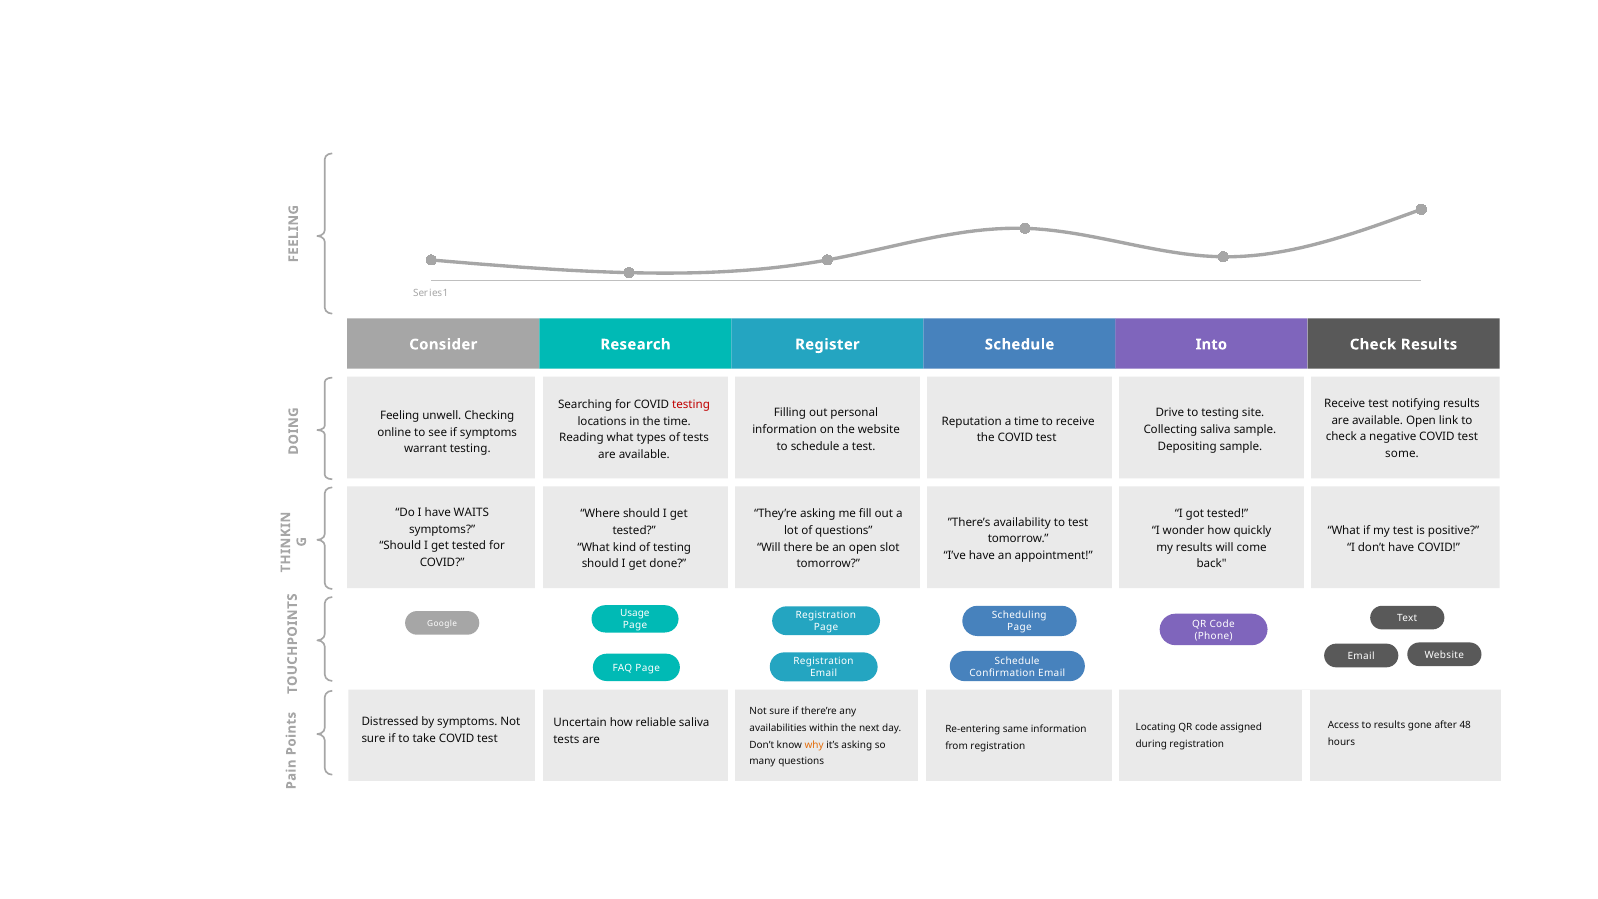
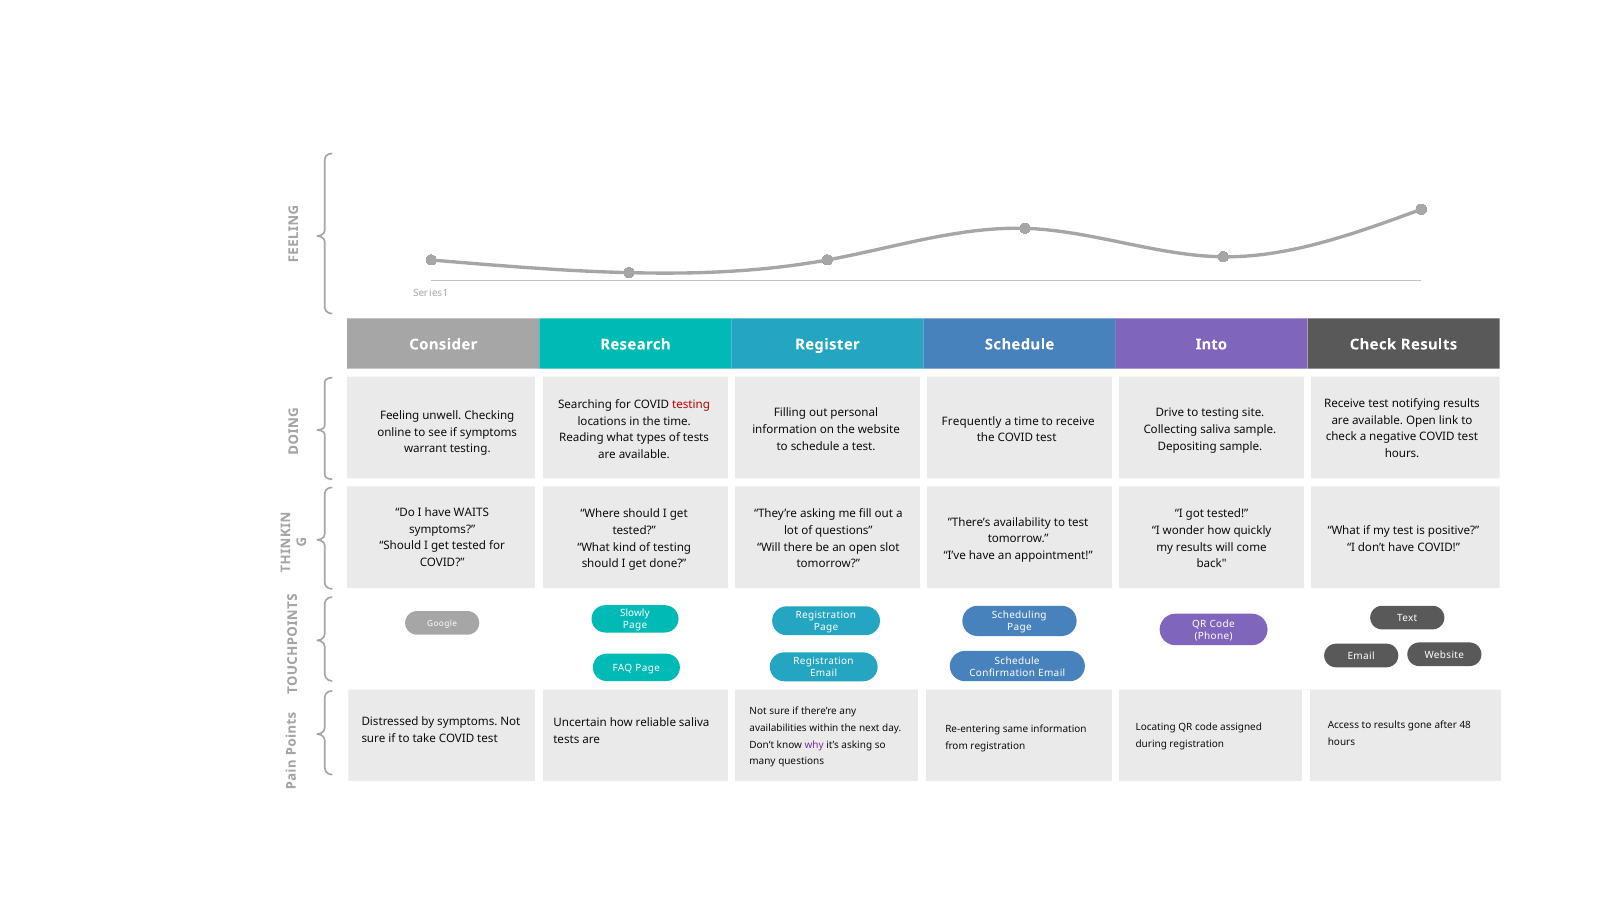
Reputation: Reputation -> Frequently
some at (1402, 454): some -> hours
Usage: Usage -> Slowly
why colour: orange -> purple
